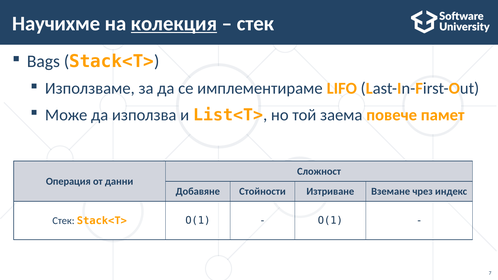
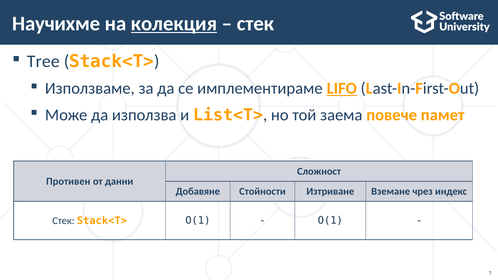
Bags: Bags -> Tree
LIFO underline: none -> present
Операция: Операция -> Противен
